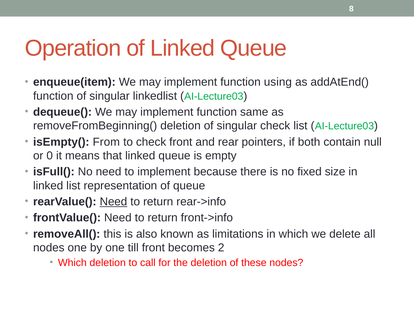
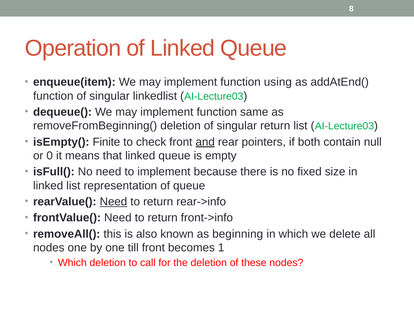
singular check: check -> return
From: From -> Finite
and underline: none -> present
limitations: limitations -> beginning
2: 2 -> 1
